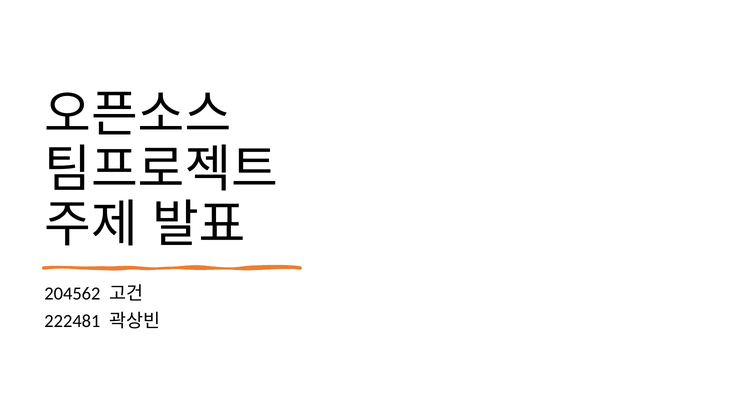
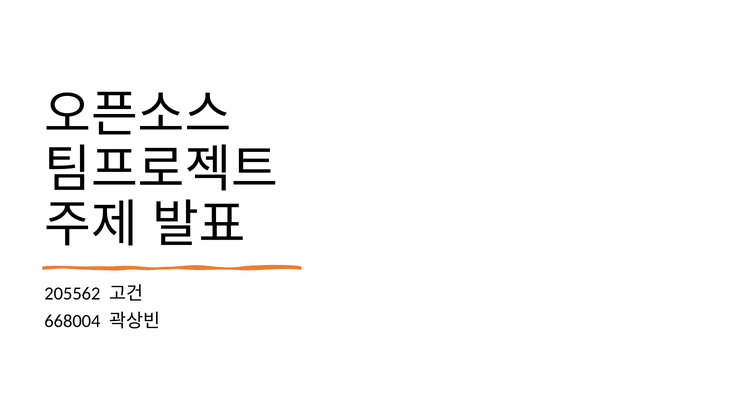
204562: 204562 -> 205562
222481: 222481 -> 668004
